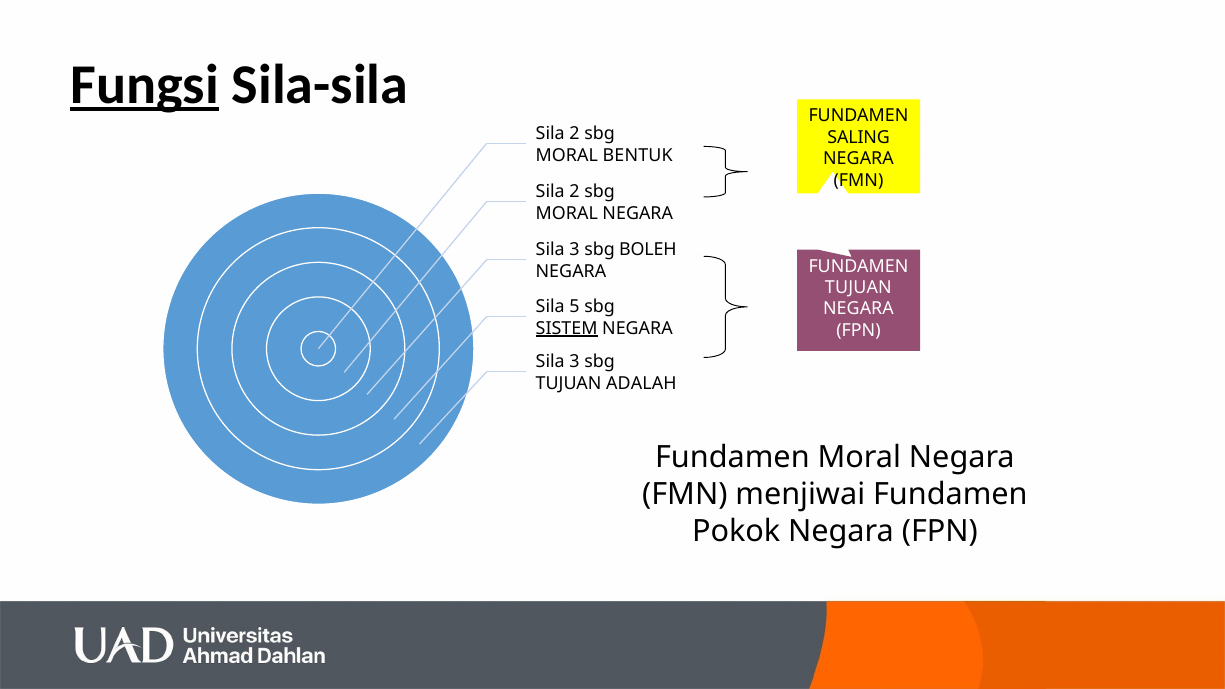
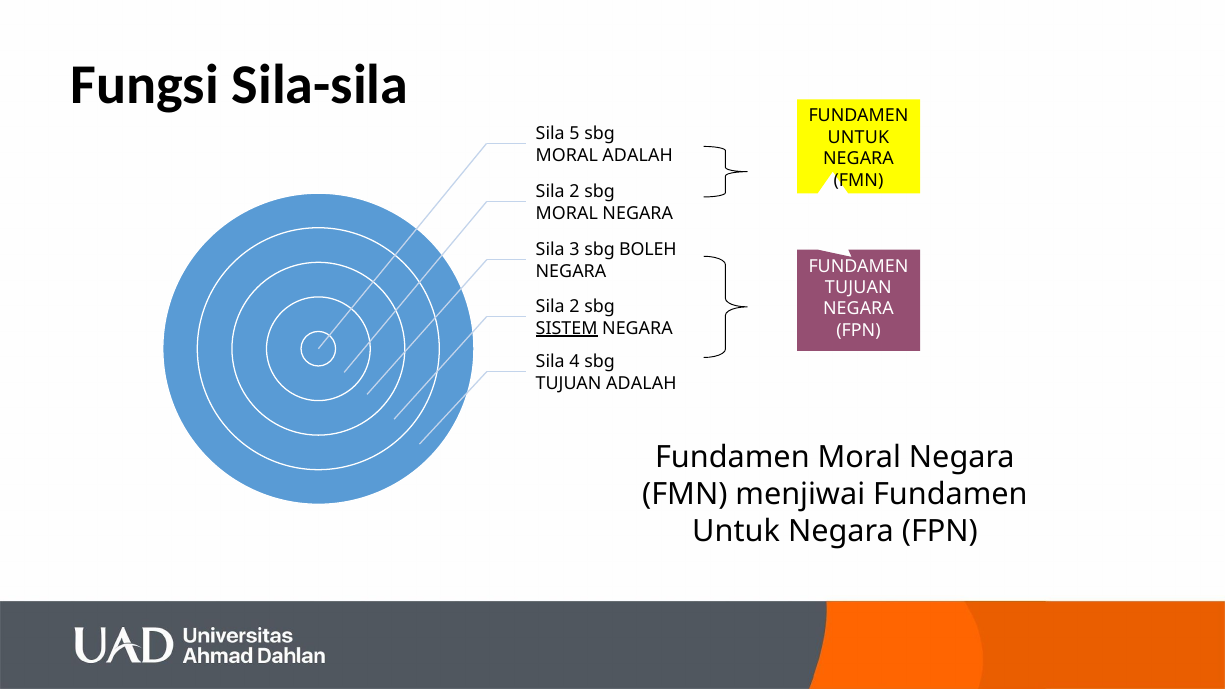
Fungsi underline: present -> none
2 at (575, 134): 2 -> 5
SALING at (859, 137): SALING -> UNTUK
MORAL BENTUK: BENTUK -> ADALAH
5 at (575, 307): 5 -> 2
3 at (575, 362): 3 -> 4
Pokok at (736, 531): Pokok -> Untuk
